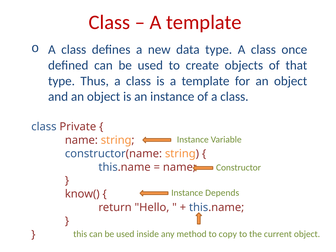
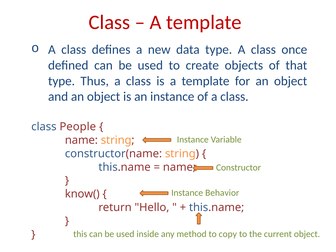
Private: Private -> People
Depends: Depends -> Behavior
